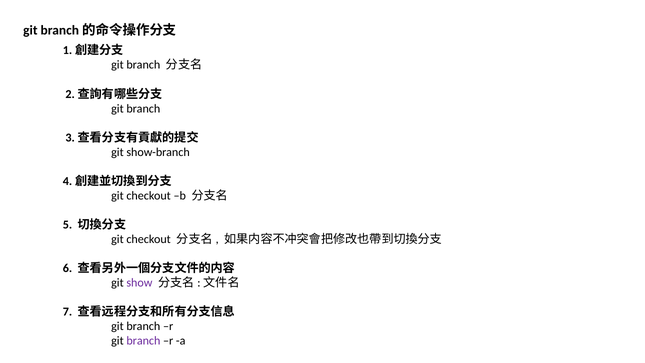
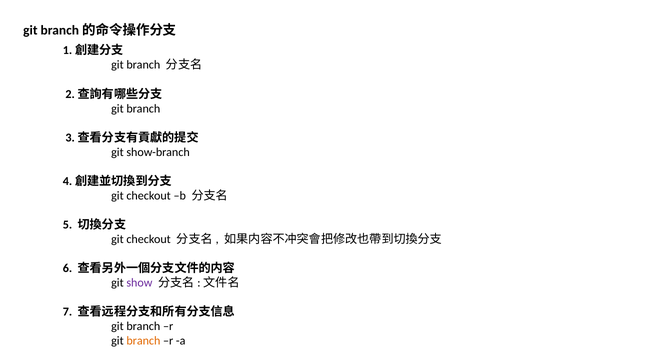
branch at (143, 341) colour: purple -> orange
